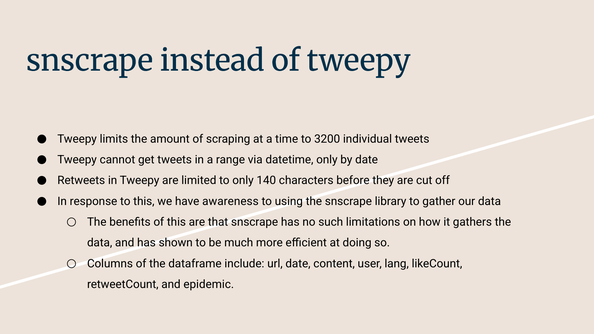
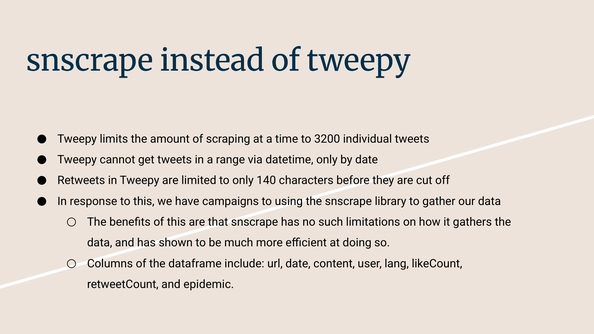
awareness: awareness -> campaigns
